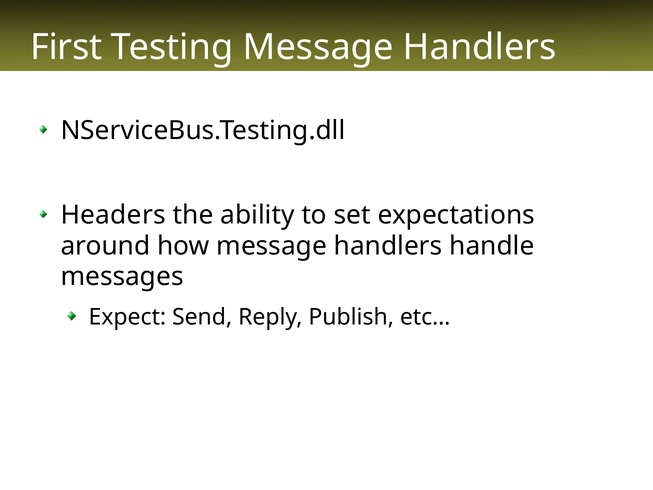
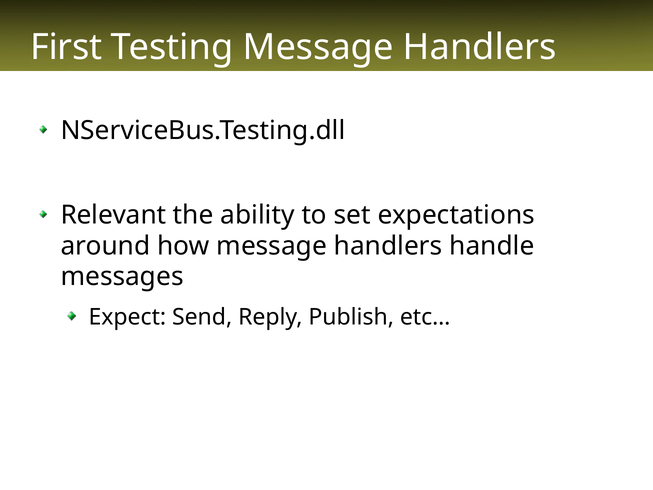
Headers: Headers -> Relevant
